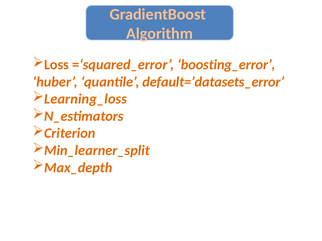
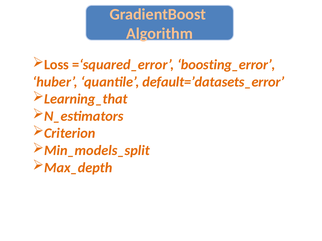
Learning_loss: Learning_loss -> Learning_that
Min_learner_split: Min_learner_split -> Min_models_split
